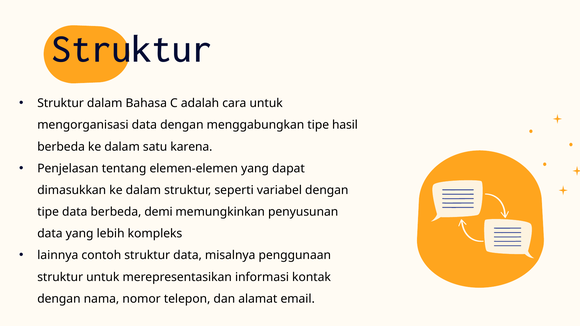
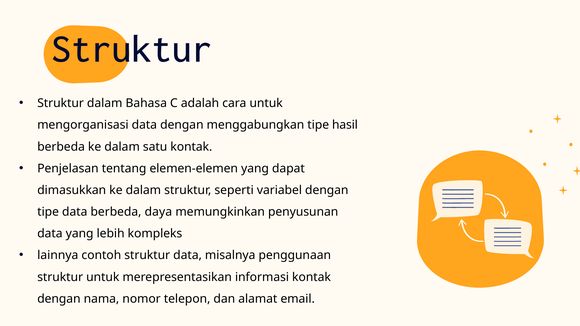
satu karena: karena -> kontak
demi: demi -> daya
